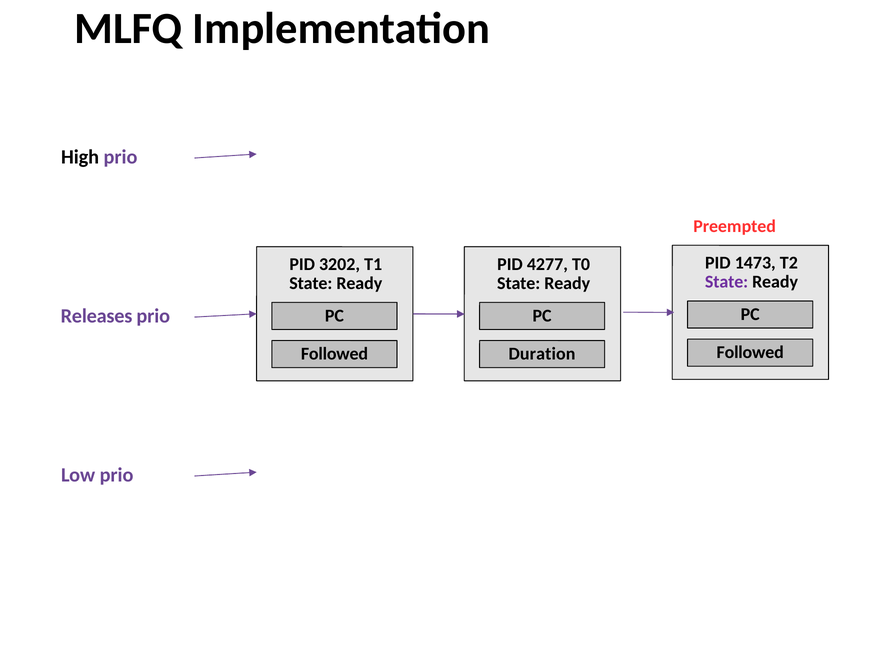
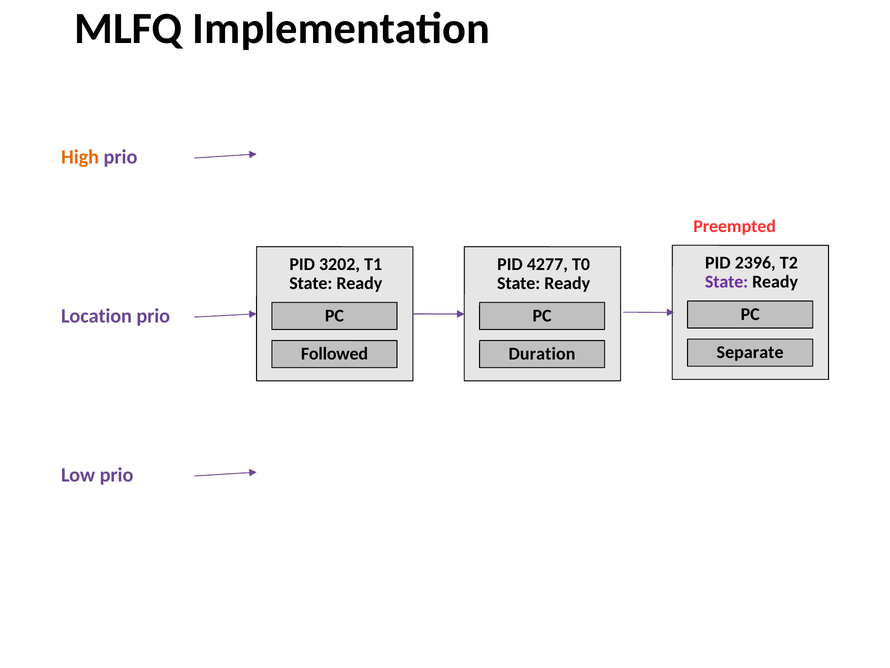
High colour: black -> orange
1473: 1473 -> 2396
Releases: Releases -> Location
Followed at (750, 352): Followed -> Separate
